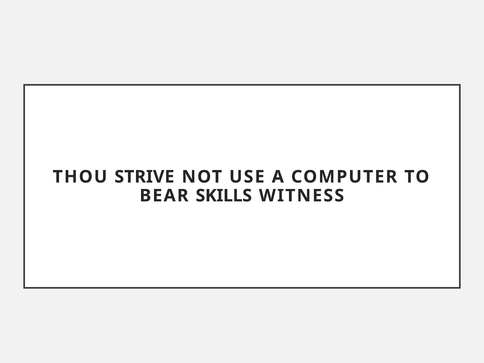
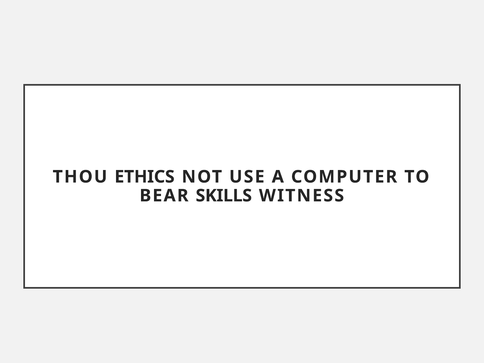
STRIVE: STRIVE -> ETHICS
